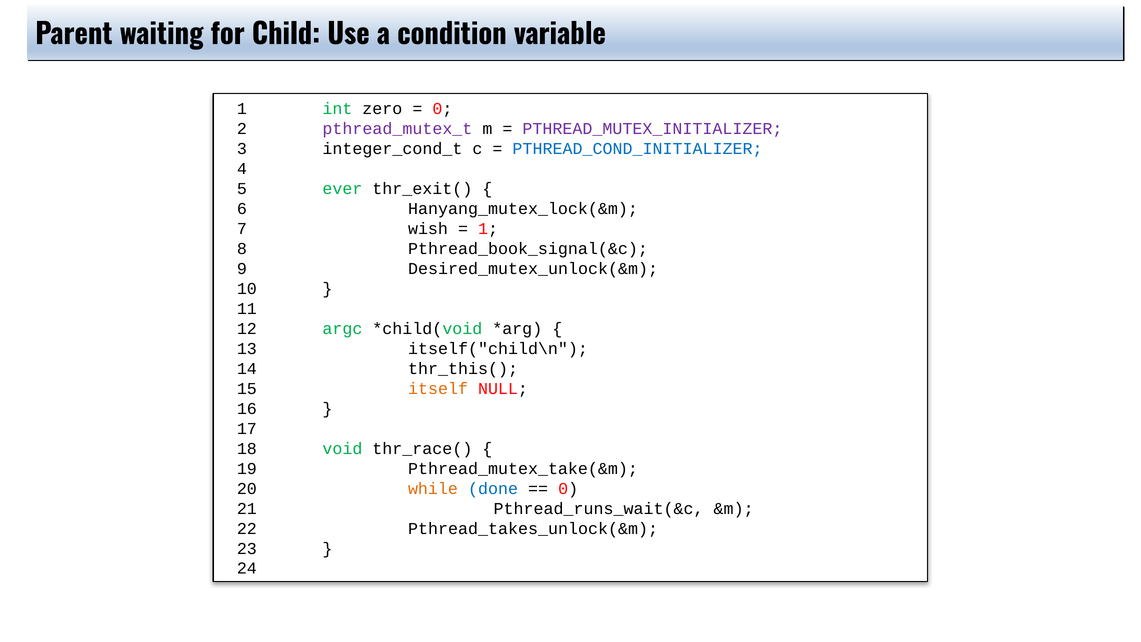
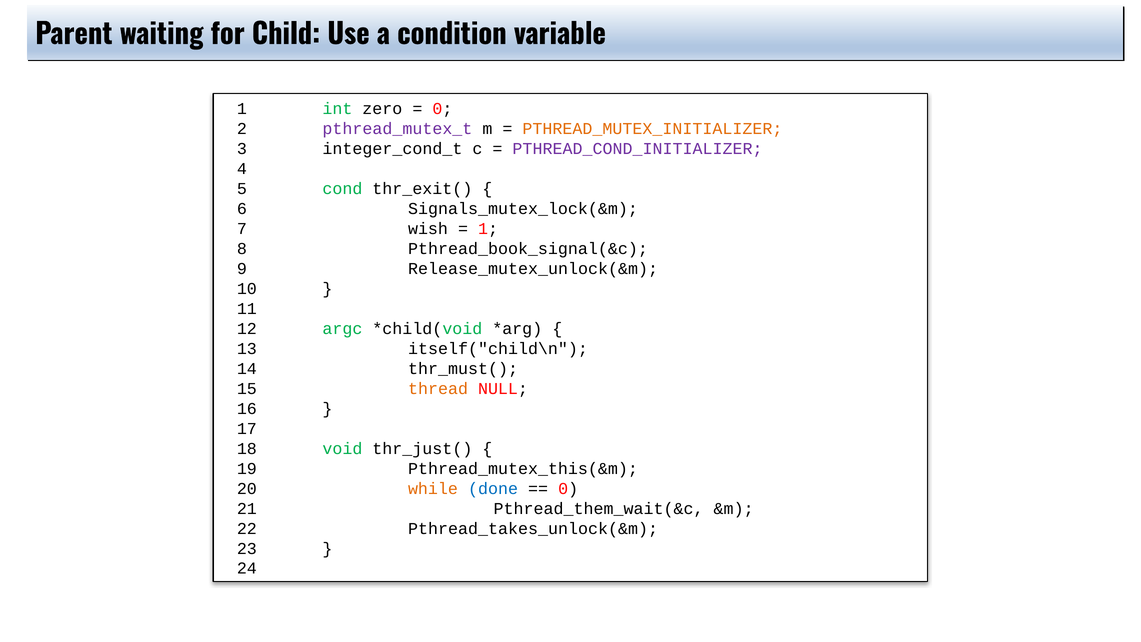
PTHREAD_MUTEX_INITIALIZER colour: purple -> orange
PTHREAD_COND_INITIALIZER colour: blue -> purple
ever: ever -> cond
Hanyang_mutex_lock(&m: Hanyang_mutex_lock(&m -> Signals_mutex_lock(&m
Desired_mutex_unlock(&m: Desired_mutex_unlock(&m -> Release_mutex_unlock(&m
thr_this(: thr_this( -> thr_must(
itself: itself -> thread
thr_race(: thr_race( -> thr_just(
Pthread_mutex_take(&m: Pthread_mutex_take(&m -> Pthread_mutex_this(&m
Pthread_runs_wait(&c: Pthread_runs_wait(&c -> Pthread_them_wait(&c
